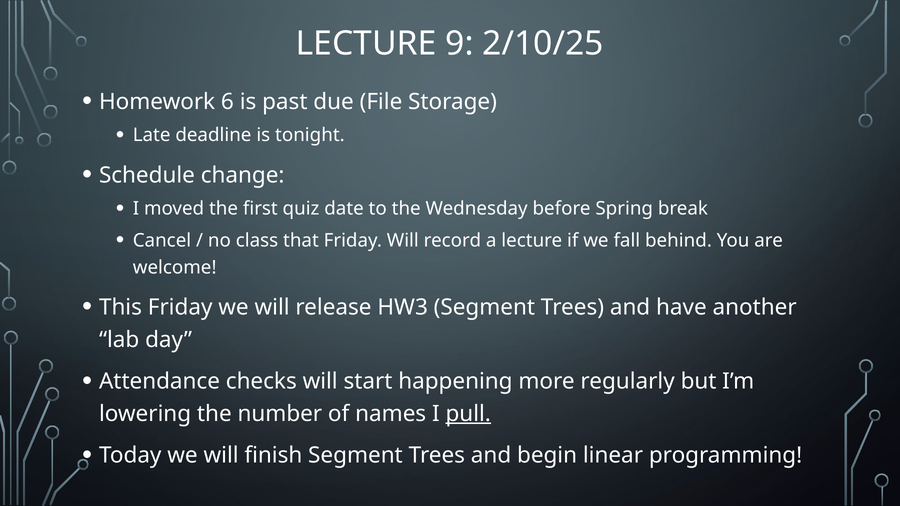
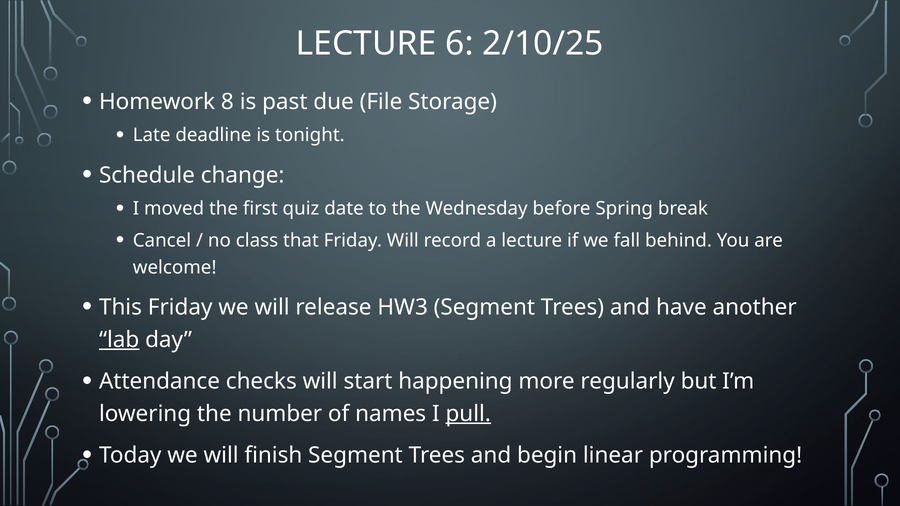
9: 9 -> 6
6: 6 -> 8
lab underline: none -> present
